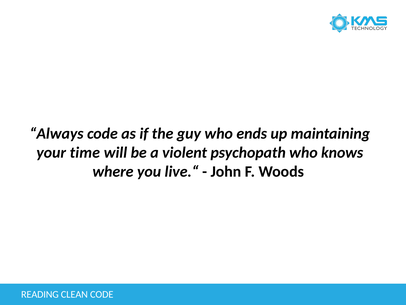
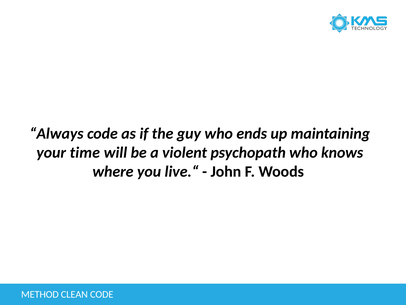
READING: READING -> METHOD
